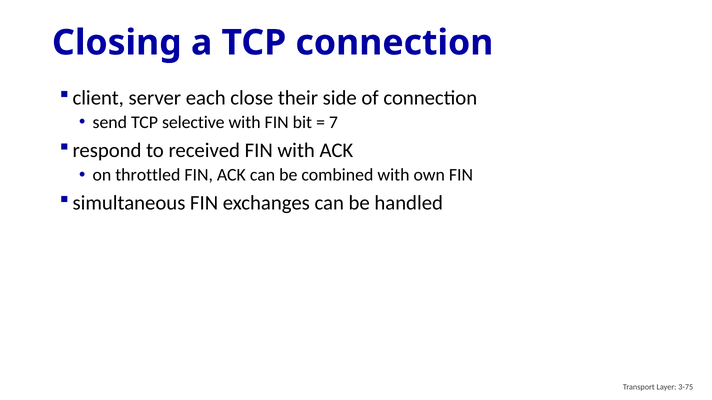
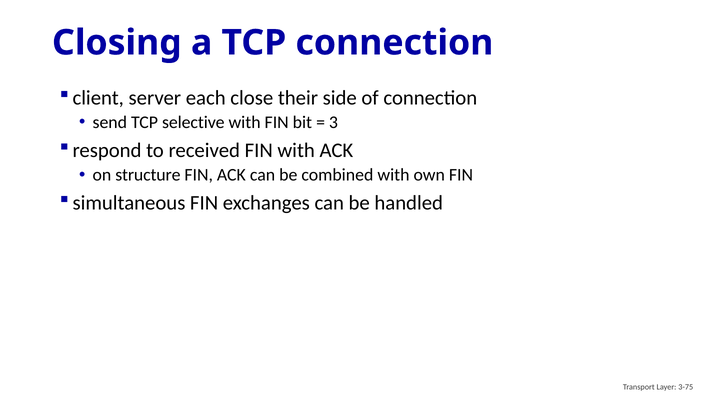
7: 7 -> 3
throttled: throttled -> structure
